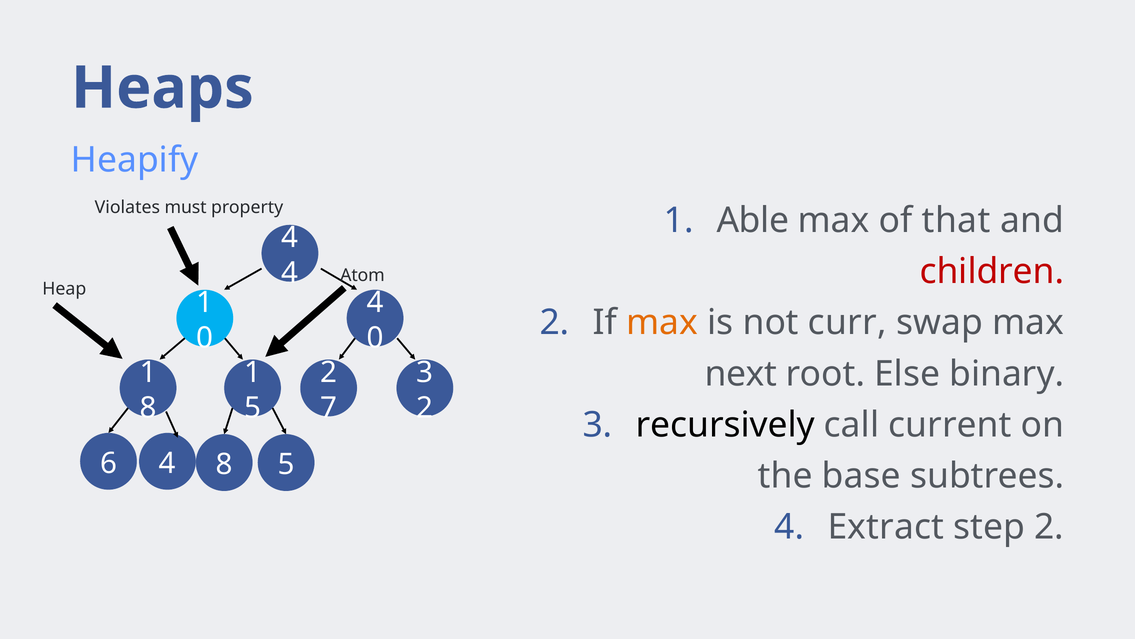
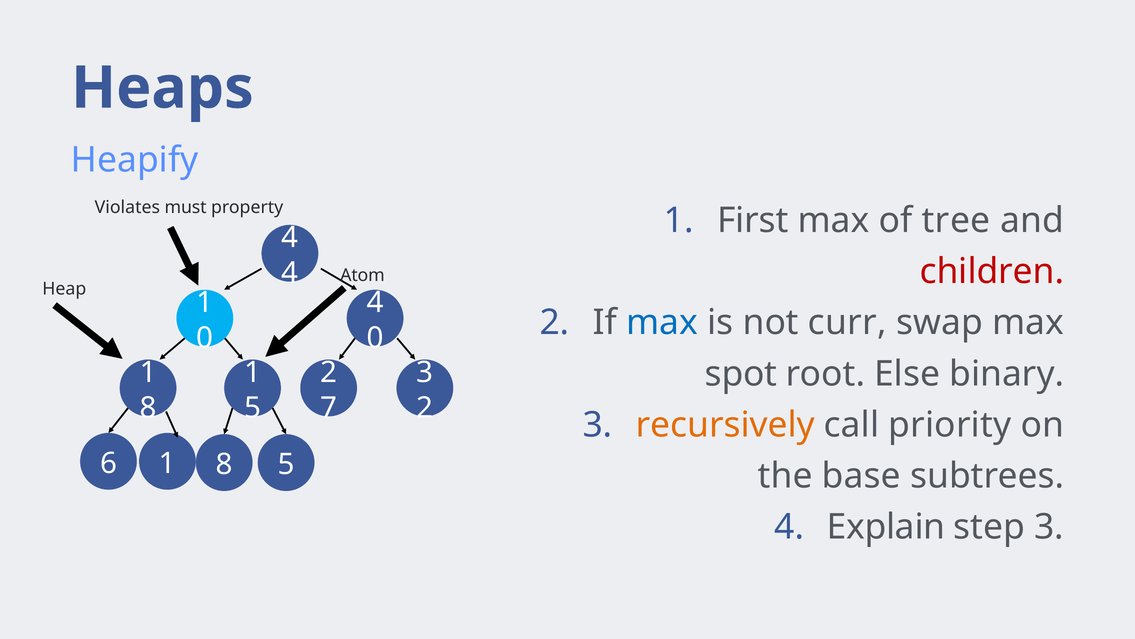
Able: Able -> First
that: that -> tree
max at (662, 322) colour: orange -> blue
next: next -> spot
recursively colour: black -> orange
current: current -> priority
6 4: 4 -> 1
Extract: Extract -> Explain
step 2: 2 -> 3
